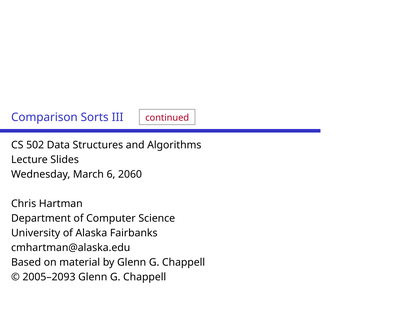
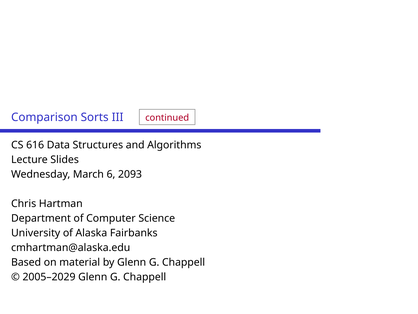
502: 502 -> 616
2060: 2060 -> 2093
2005–2093: 2005–2093 -> 2005–2029
